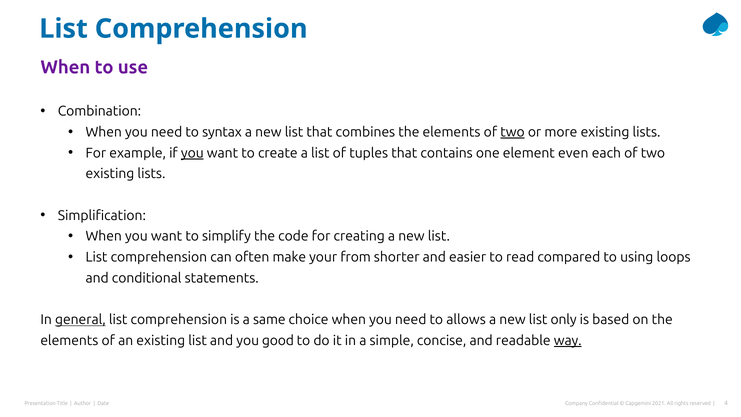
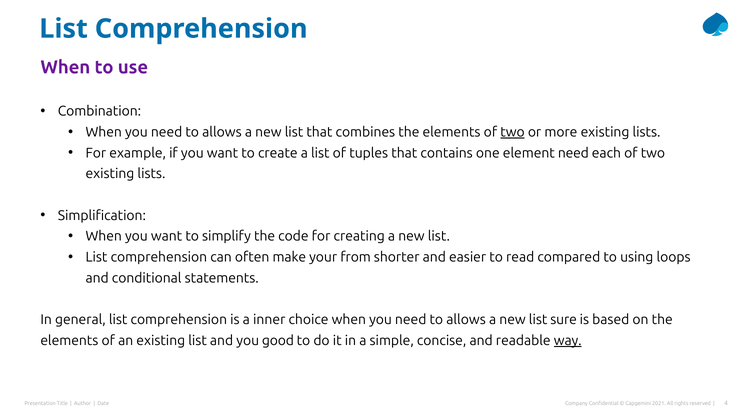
syntax at (222, 132): syntax -> allows
you at (192, 153) underline: present -> none
element even: even -> need
general underline: present -> none
same: same -> inner
only: only -> sure
